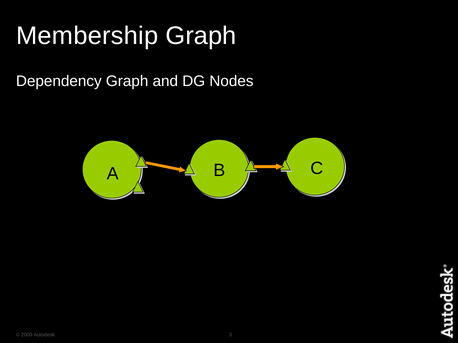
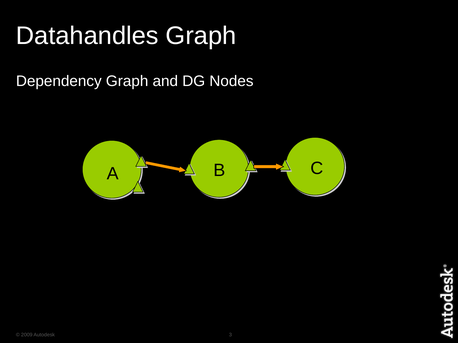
Membership: Membership -> Datahandles
